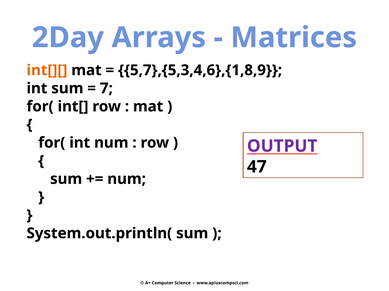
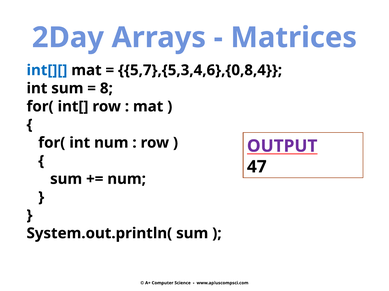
int[][ colour: orange -> blue
5,7},{5,3,4,6},{1,8,9: 5,7},{5,3,4,6},{1,8,9 -> 5,7},{5,3,4,6},{0,8,4
7: 7 -> 8
